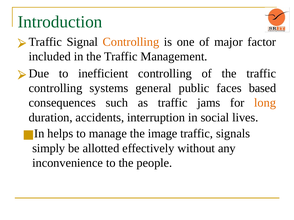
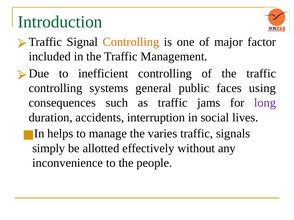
based: based -> using
long colour: orange -> purple
image: image -> varies
